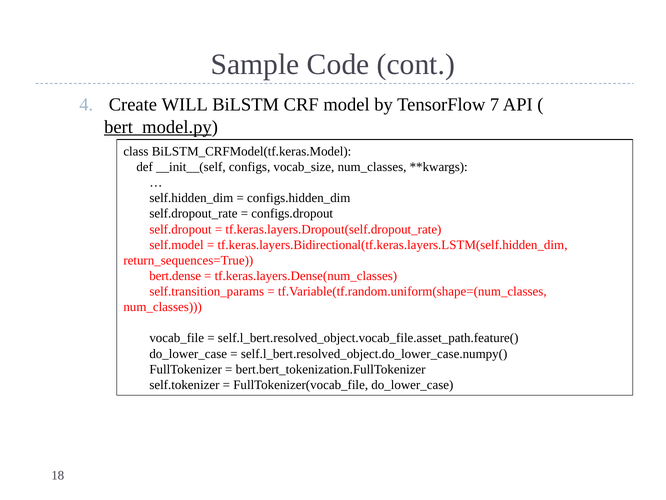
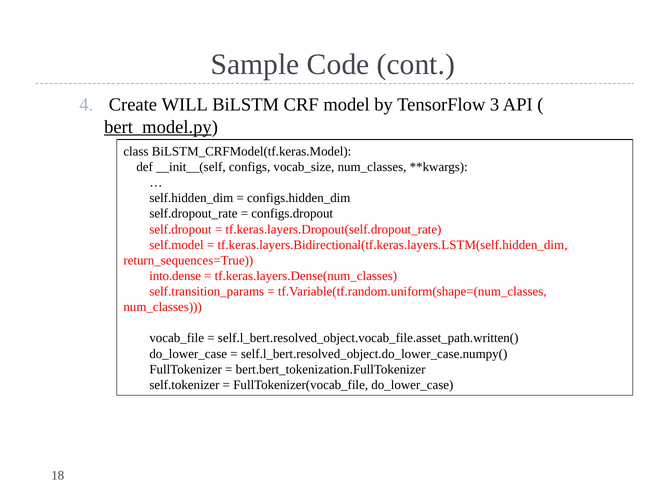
7: 7 -> 3
bert.dense: bert.dense -> into.dense
self.l_bert.resolved_object.vocab_file.asset_path.feature(: self.l_bert.resolved_object.vocab_file.asset_path.feature( -> self.l_bert.resolved_object.vocab_file.asset_path.written(
